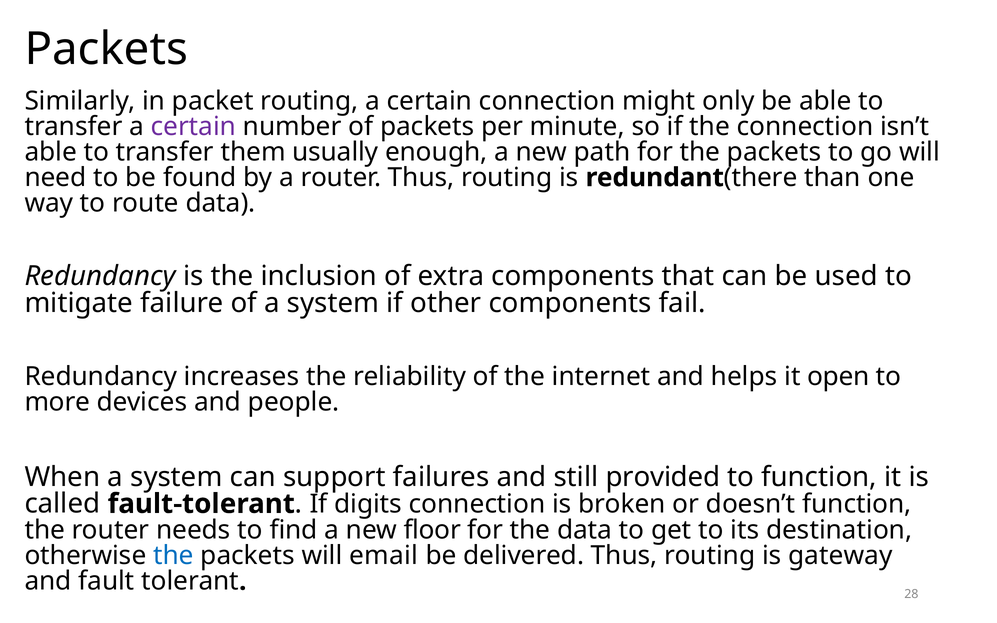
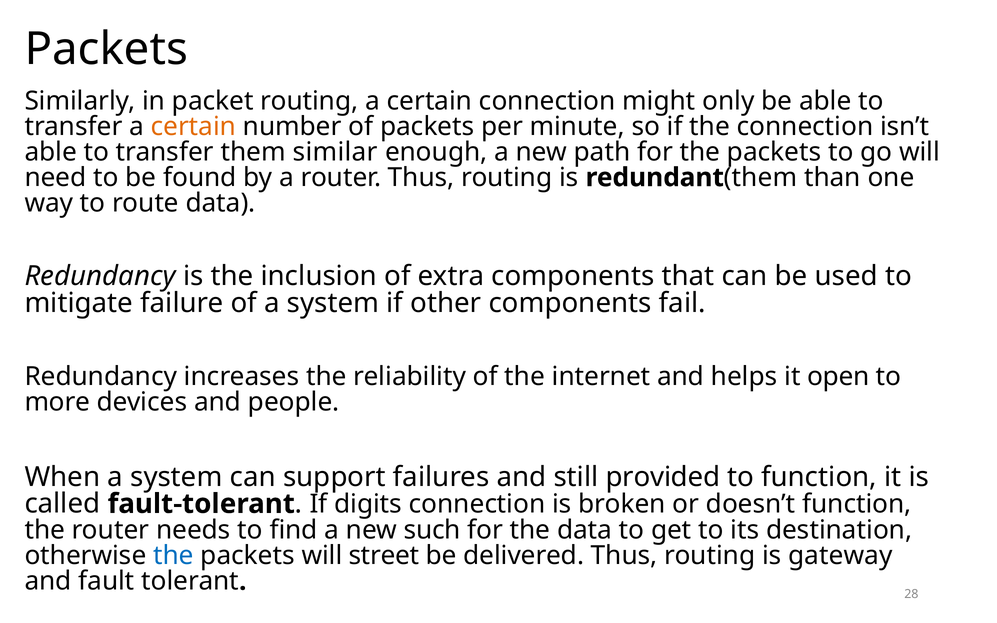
certain at (193, 126) colour: purple -> orange
usually: usually -> similar
there at (761, 178): there -> them
floor: floor -> such
email: email -> street
